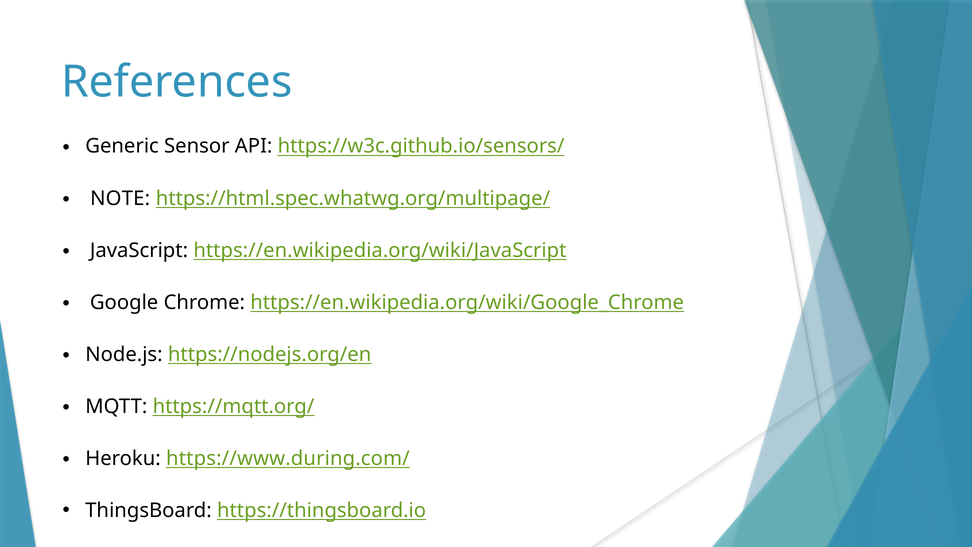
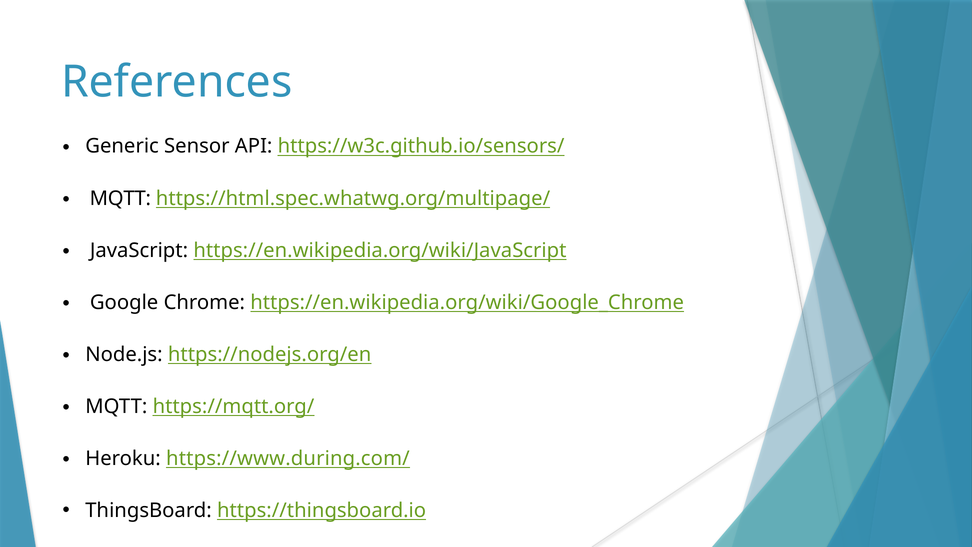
NOTE at (120, 198): NOTE -> MQTT
